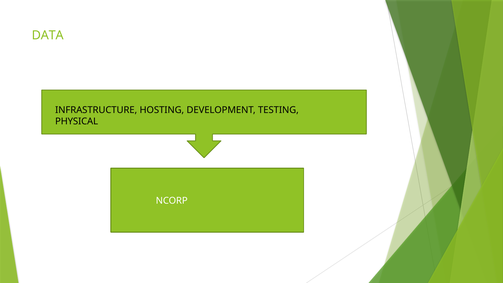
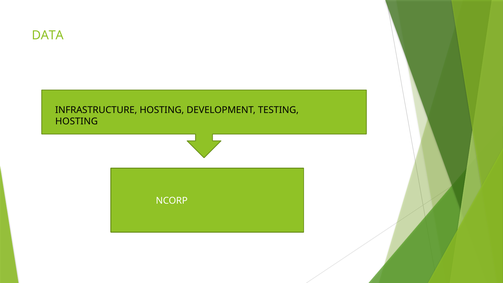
PHYSICAL at (77, 121): PHYSICAL -> HOSTING
